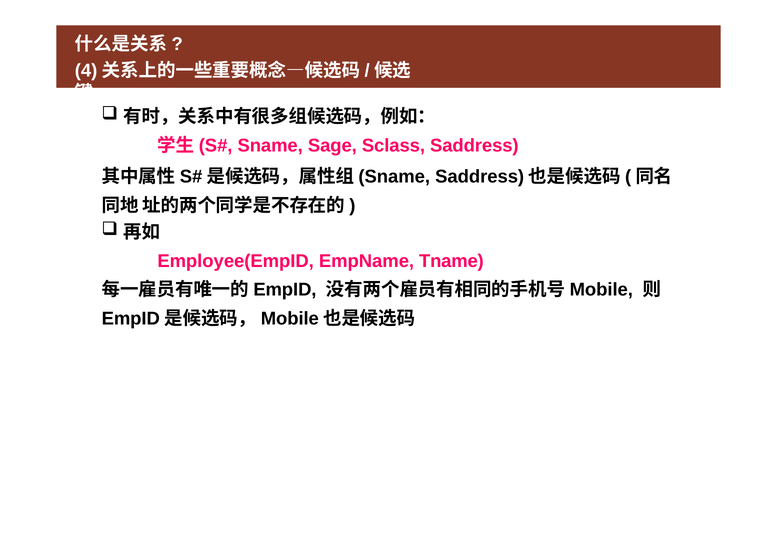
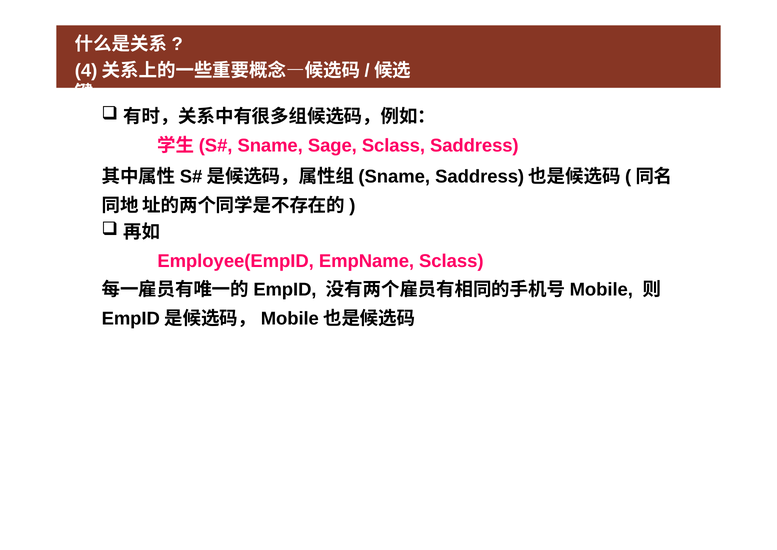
EmpName Tname: Tname -> Sclass
